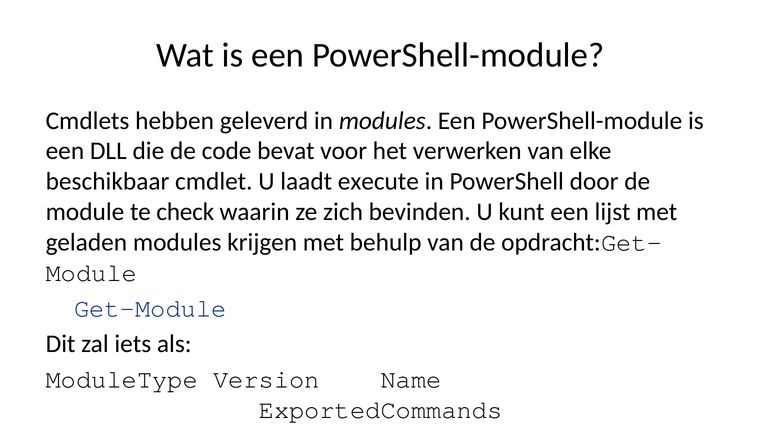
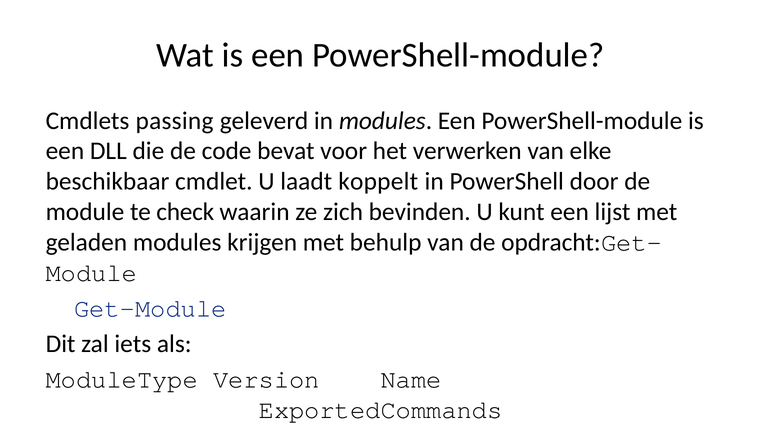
hebben: hebben -> passing
execute: execute -> koppelt
